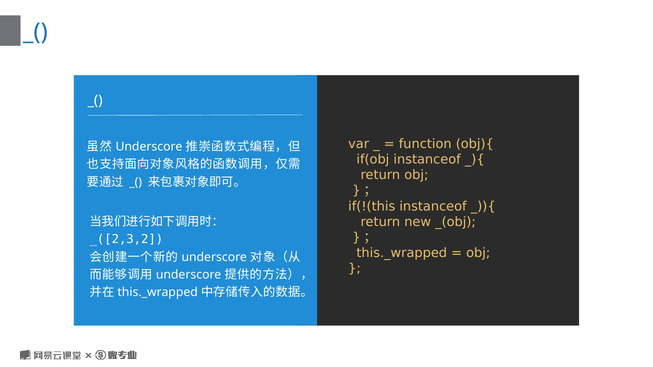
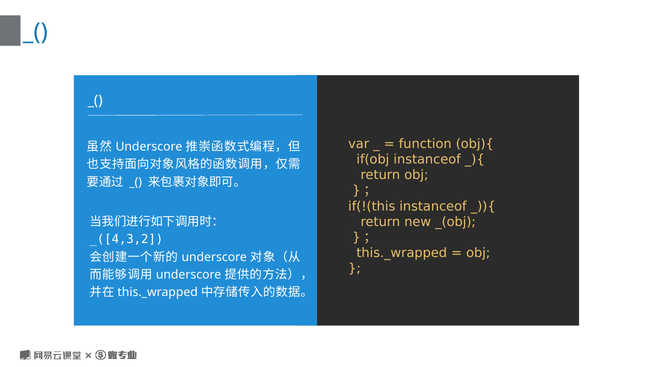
_([2,3,2: _([2,3,2 -> _([4,3,2
